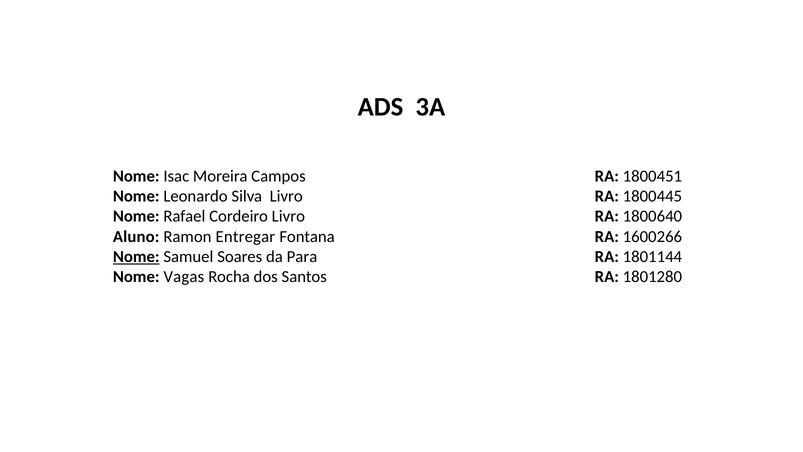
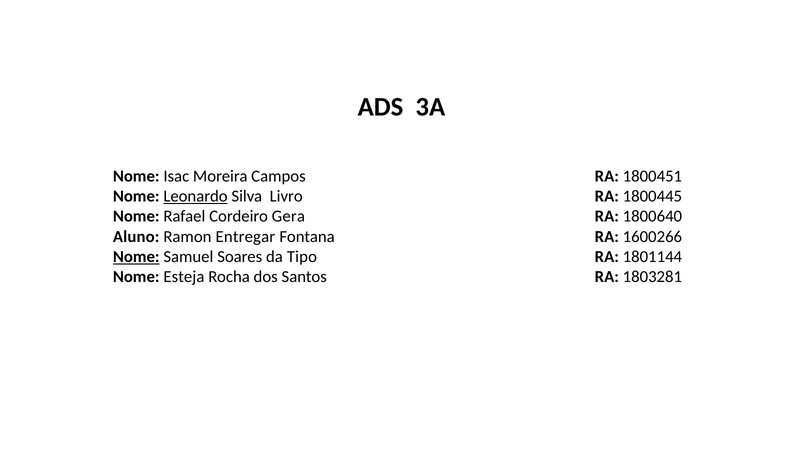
Leonardo underline: none -> present
Cordeiro Livro: Livro -> Gera
Para: Para -> Tipo
Vagas: Vagas -> Esteja
1801280: 1801280 -> 1803281
